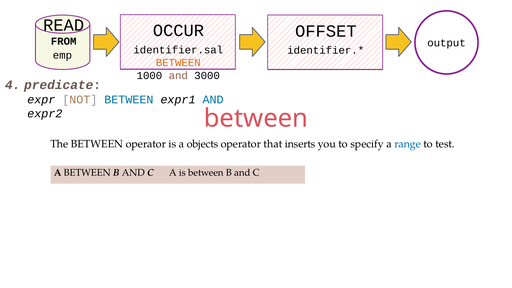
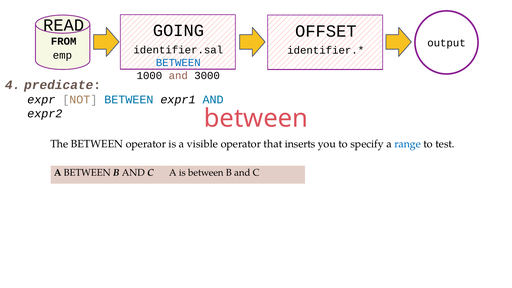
OCCUR: OCCUR -> GOING
BETWEEN at (178, 63) colour: orange -> blue
objects: objects -> visible
